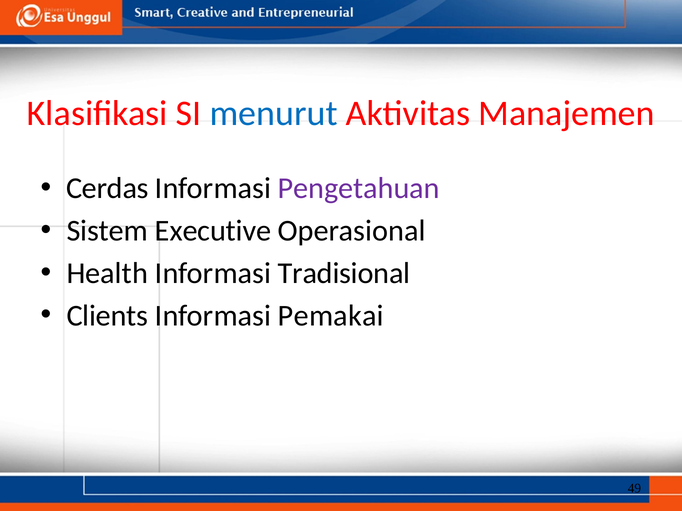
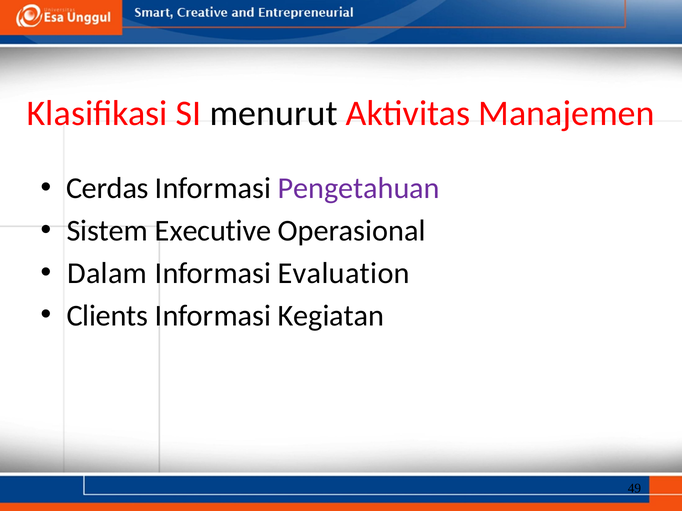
menurut colour: blue -> black
Health: Health -> Dalam
Tradisional: Tradisional -> Evaluation
Pemakai: Pemakai -> Kegiatan
